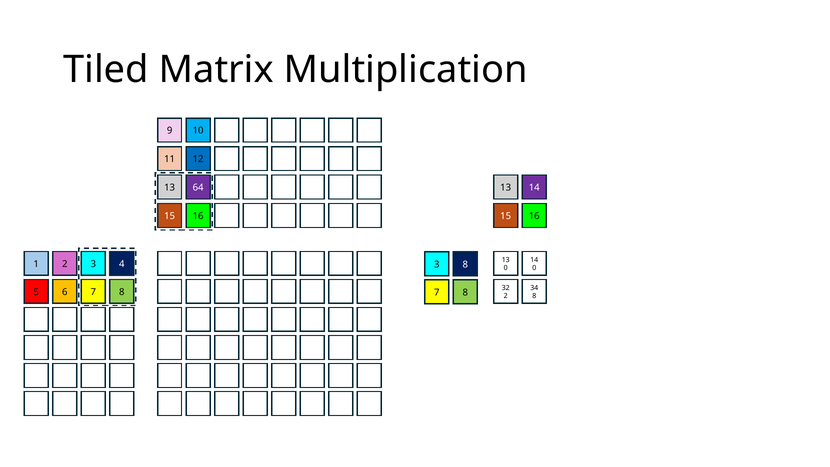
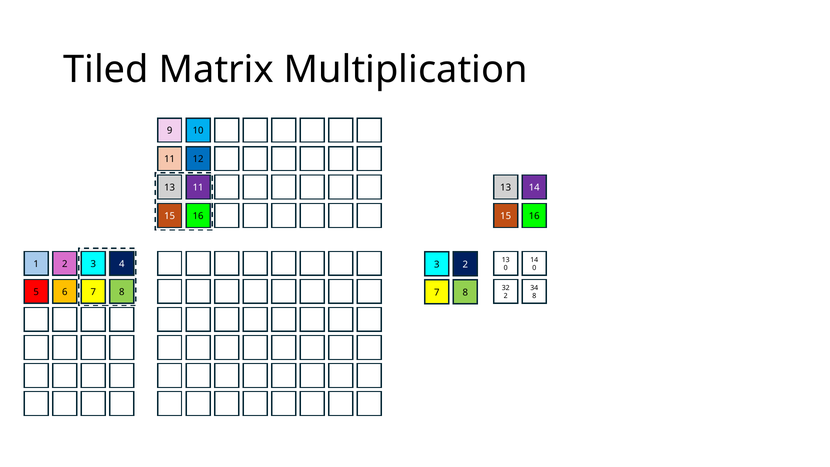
13 64: 64 -> 11
3 8: 8 -> 2
